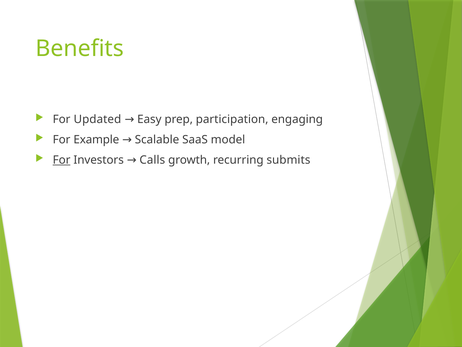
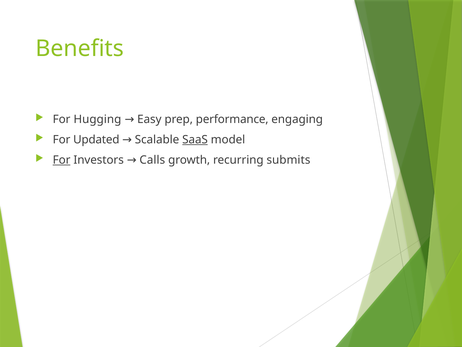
Updated: Updated -> Hugging
participation: participation -> performance
Example: Example -> Updated
SaaS underline: none -> present
